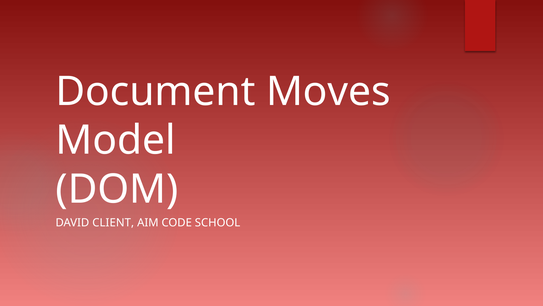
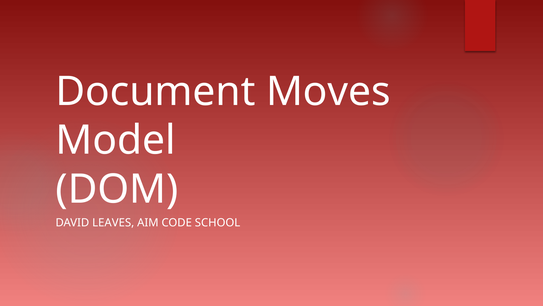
CLIENT: CLIENT -> LEAVES
